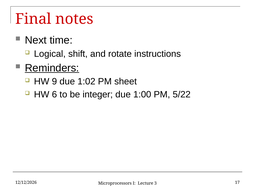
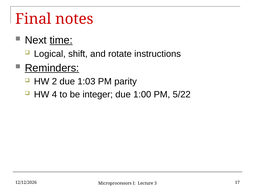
time underline: none -> present
9: 9 -> 2
1:02: 1:02 -> 1:03
sheet: sheet -> parity
6: 6 -> 4
